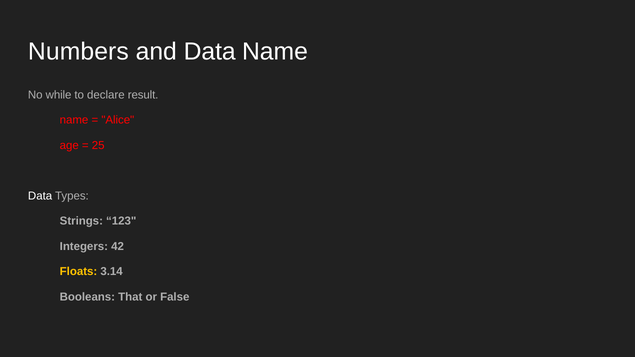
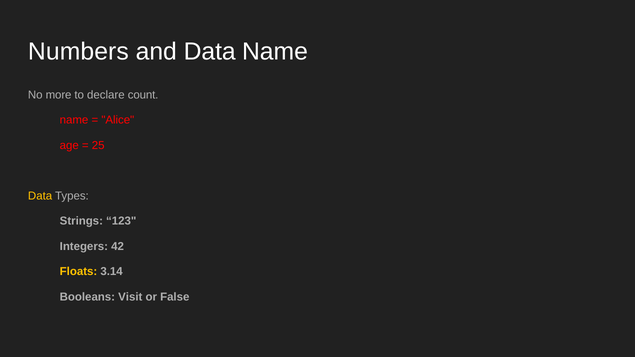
while: while -> more
result: result -> count
Data at (40, 196) colour: white -> yellow
That: That -> Visit
